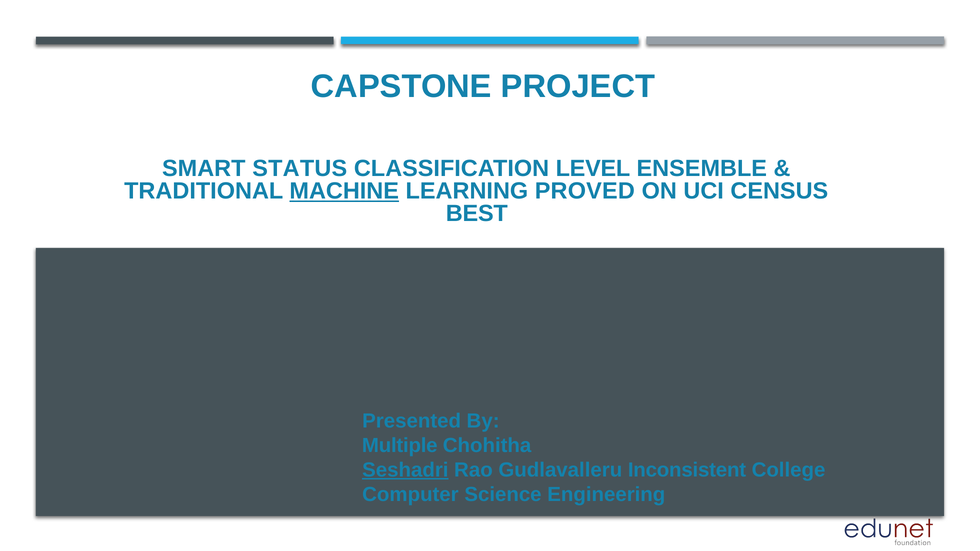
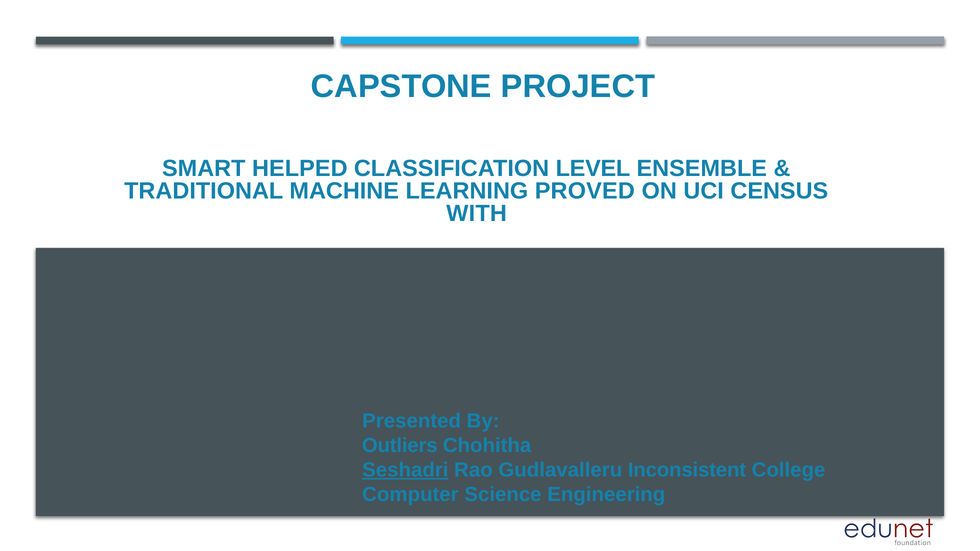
STATUS: STATUS -> HELPED
MACHINE underline: present -> none
BEST: BEST -> WITH
Multiple: Multiple -> Outliers
